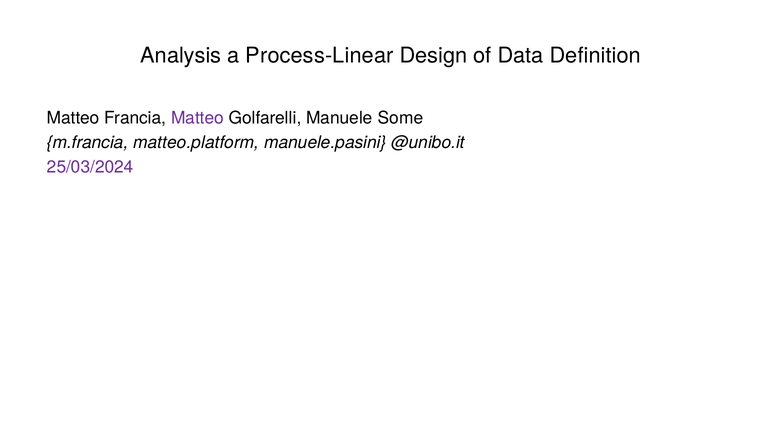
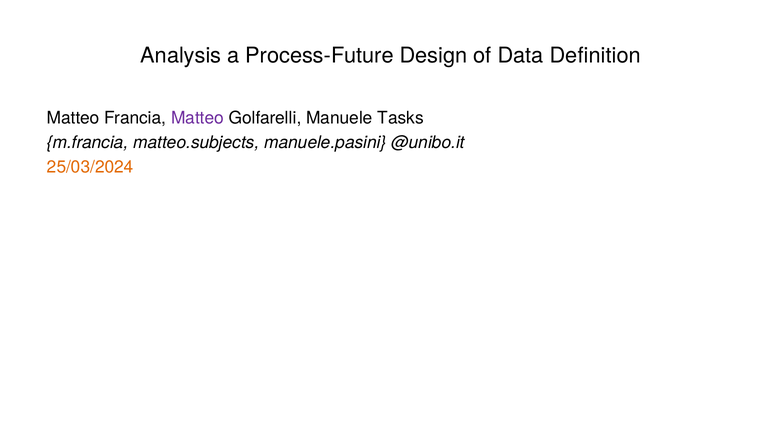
Process-Linear: Process-Linear -> Process-Future
Some: Some -> Tasks
matteo.platform: matteo.platform -> matteo.subjects
25/03/2024 colour: purple -> orange
